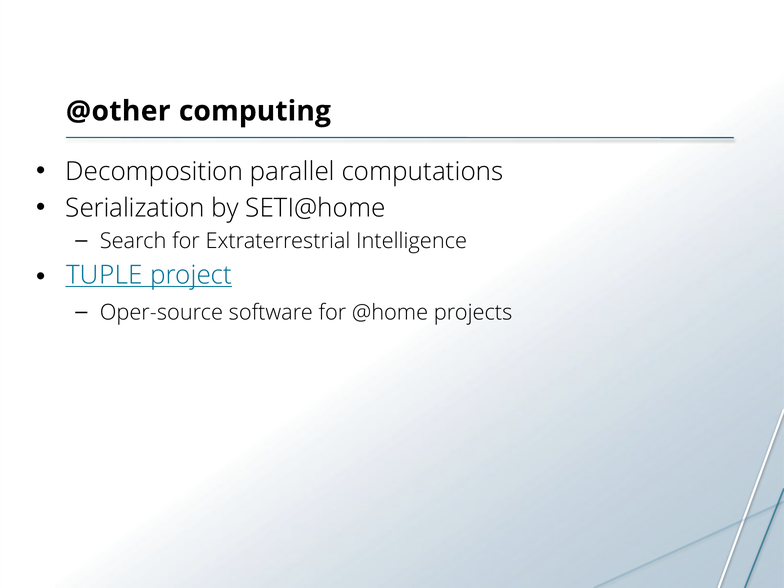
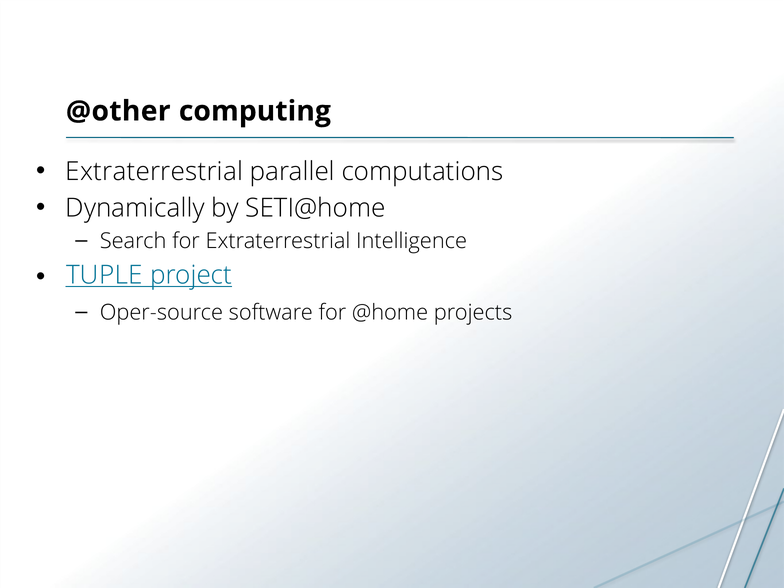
Decomposition at (154, 172): Decomposition -> Extraterrestrial
Serialization: Serialization -> Dynamically
